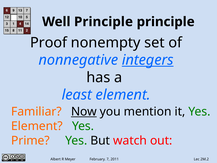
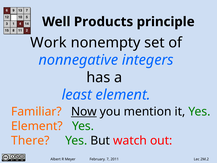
Well Principle: Principle -> Products
Proof: Proof -> Work
integers underline: present -> none
Prime: Prime -> There
